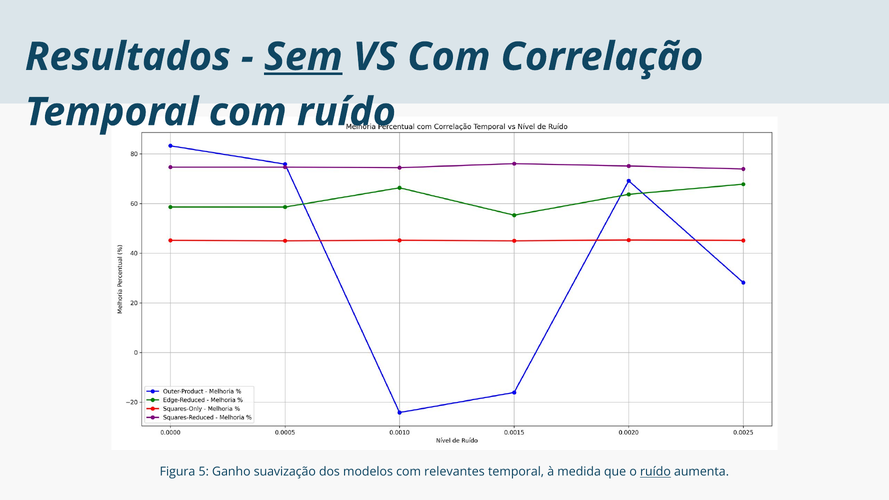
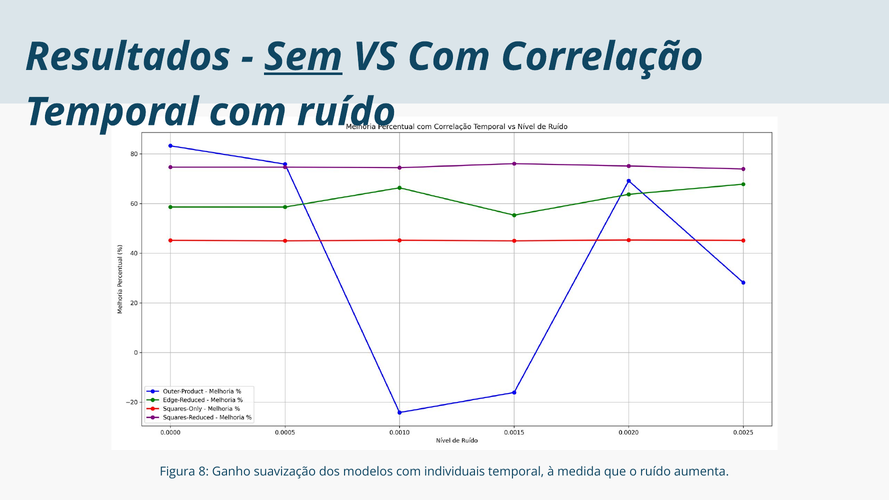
5: 5 -> 8
relevantes: relevantes -> individuais
ruído at (655, 472) underline: present -> none
